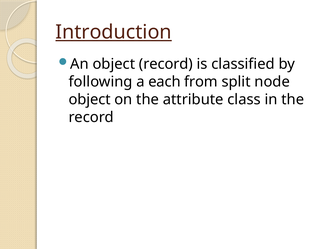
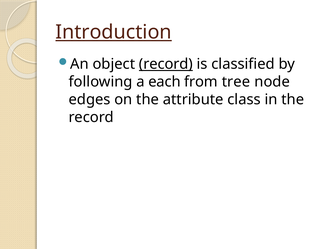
record at (166, 64) underline: none -> present
split: split -> tree
object at (90, 100): object -> edges
